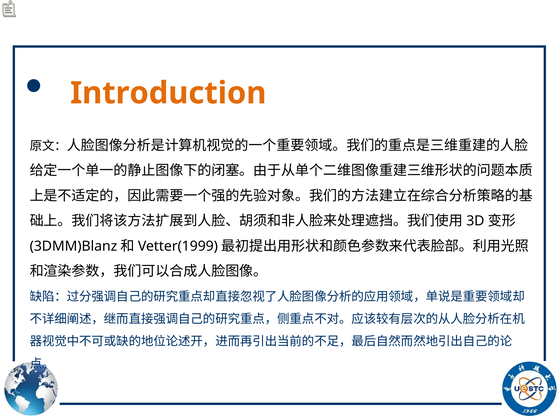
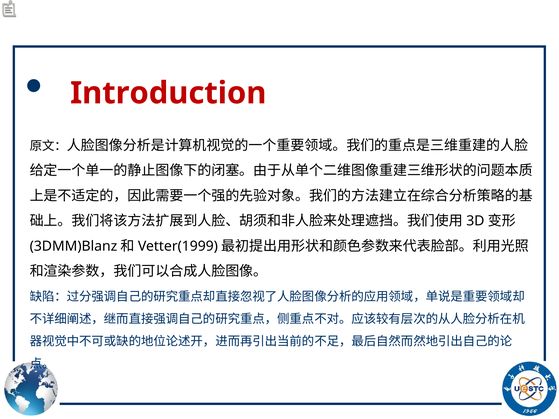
Introduction colour: orange -> red
